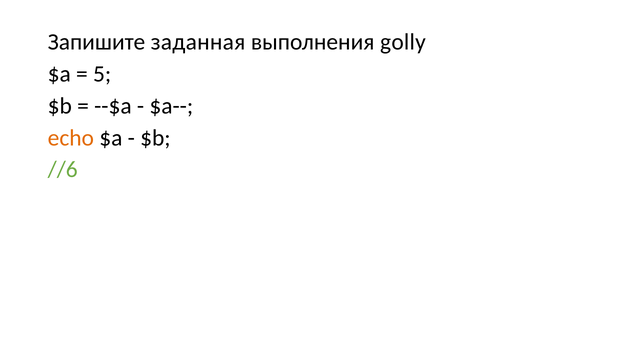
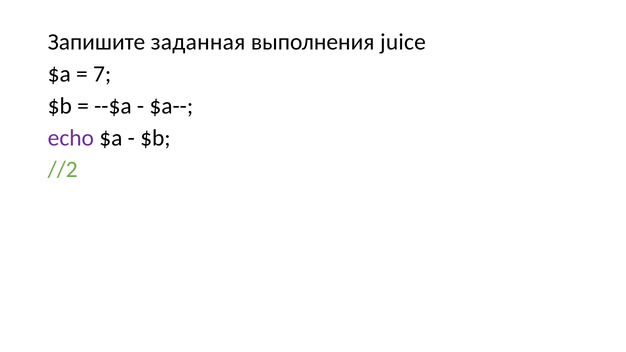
golly: golly -> juice
5: 5 -> 7
echo colour: orange -> purple
//6: //6 -> //2
